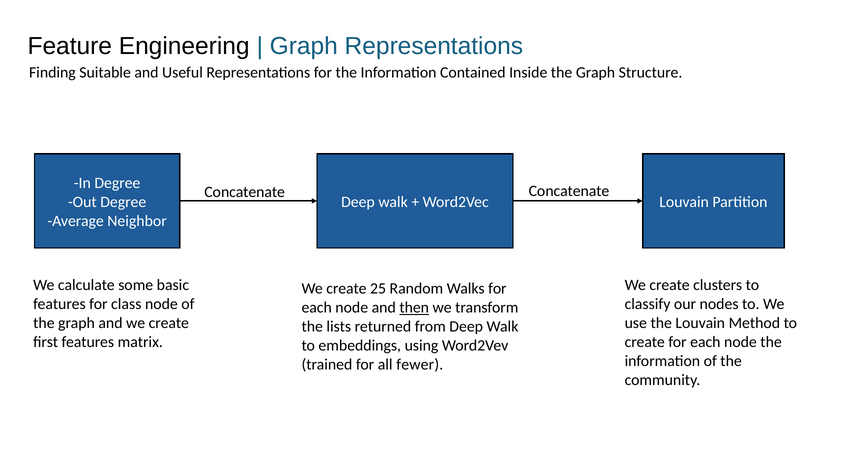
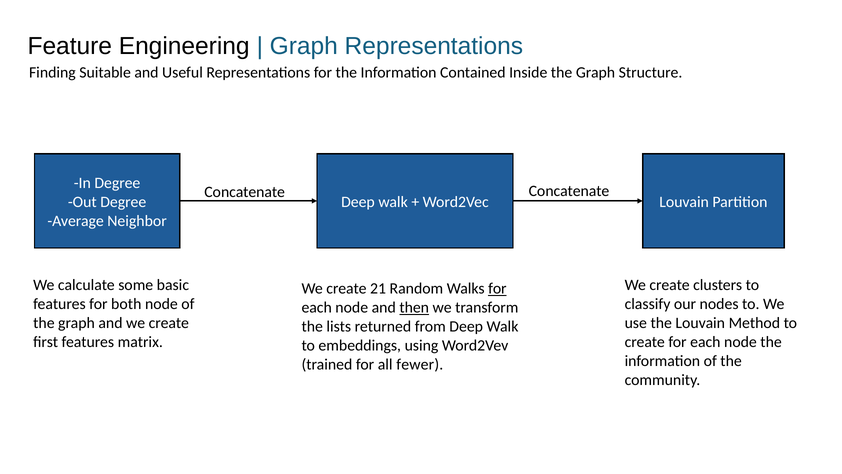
25: 25 -> 21
for at (497, 288) underline: none -> present
class: class -> both
